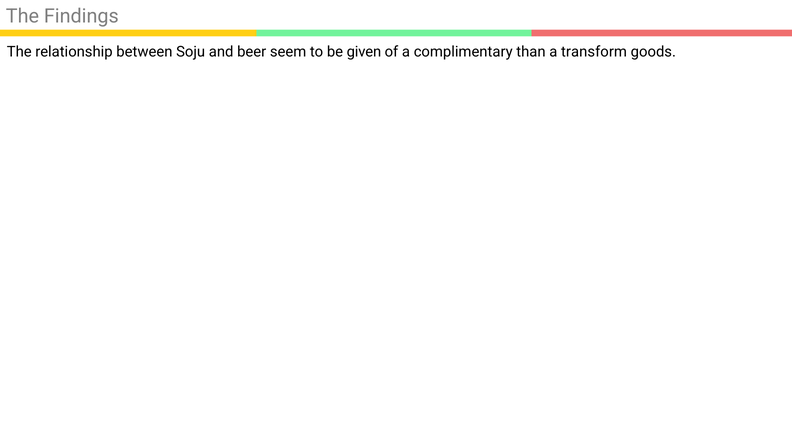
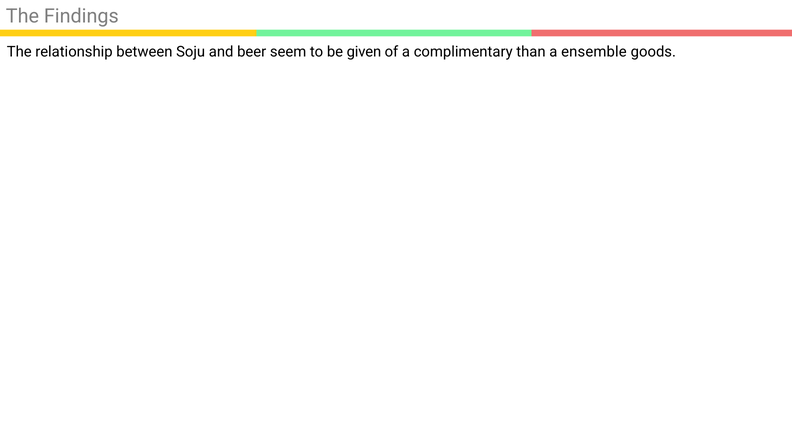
transform: transform -> ensemble
